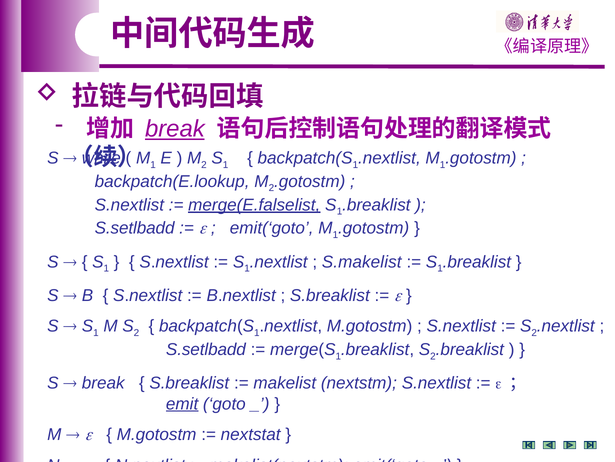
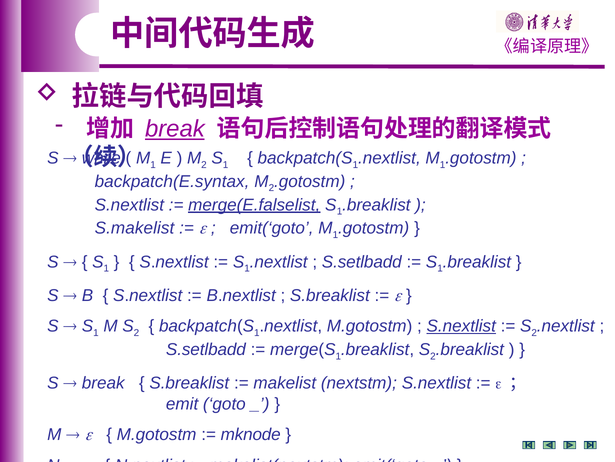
backpatch(E.lookup: backpatch(E.lookup -> backpatch(E.syntax
S.setlbadd at (135, 228): S.setlbadd -> S.makelist
S.makelist at (362, 261): S.makelist -> S.setlbadd
S.nextlist at (461, 326) underline: none -> present
emit underline: present -> none
nextstat: nextstat -> mknode
